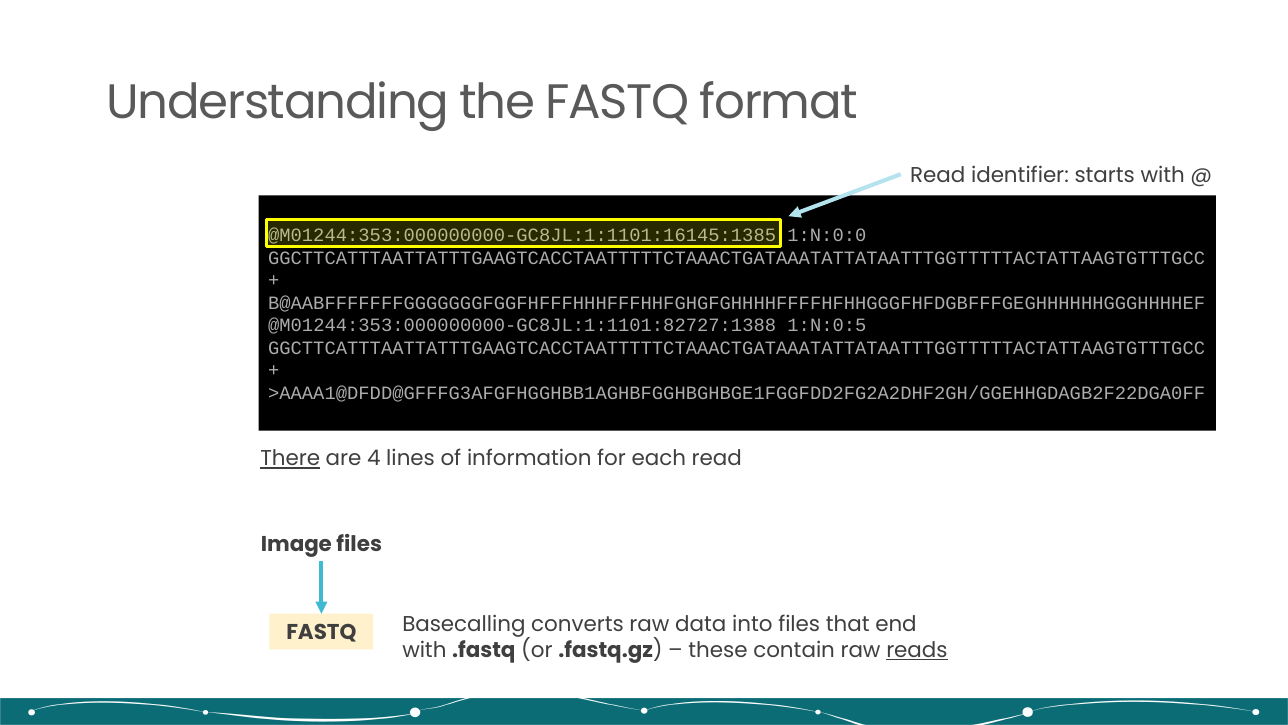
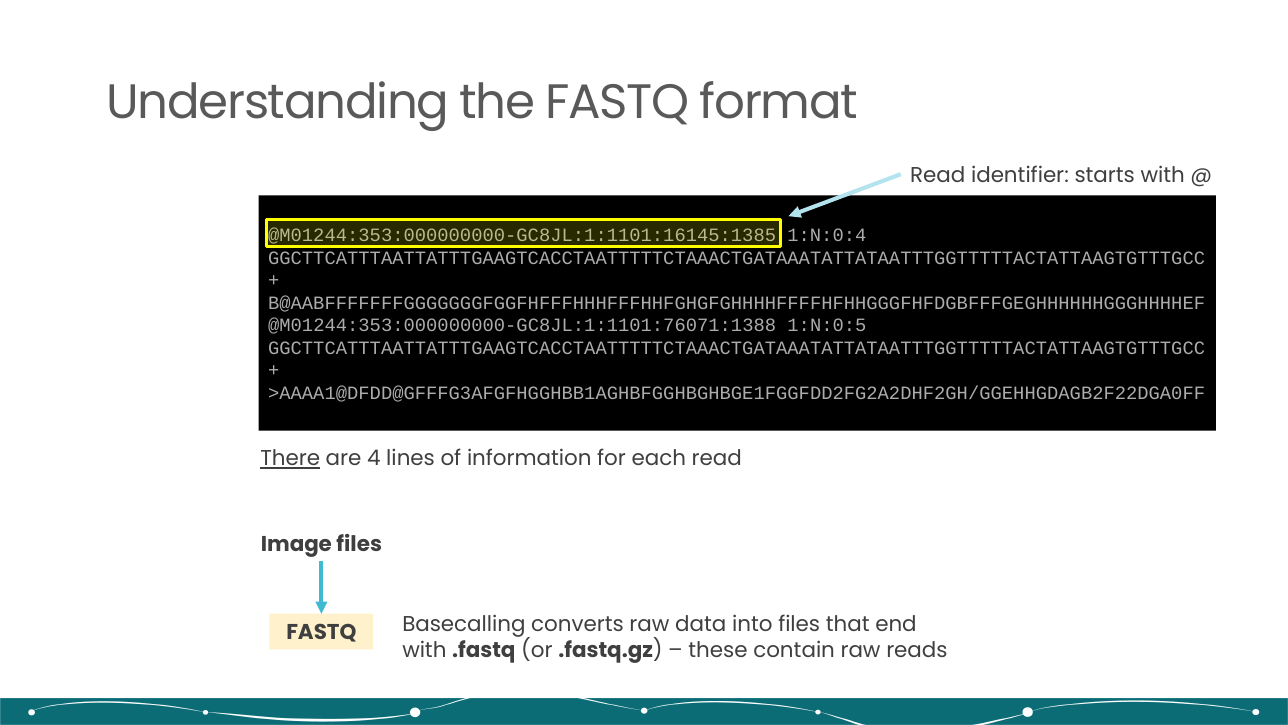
1:N:0:0: 1:N:0:0 -> 1:N:0:4
@M01244:353:000000000-GC8JL:1:1101:82727:1388: @M01244:353:000000000-GC8JL:1:1101:82727:1388 -> @M01244:353:000000000-GC8JL:1:1101:76071:1388
reads underline: present -> none
